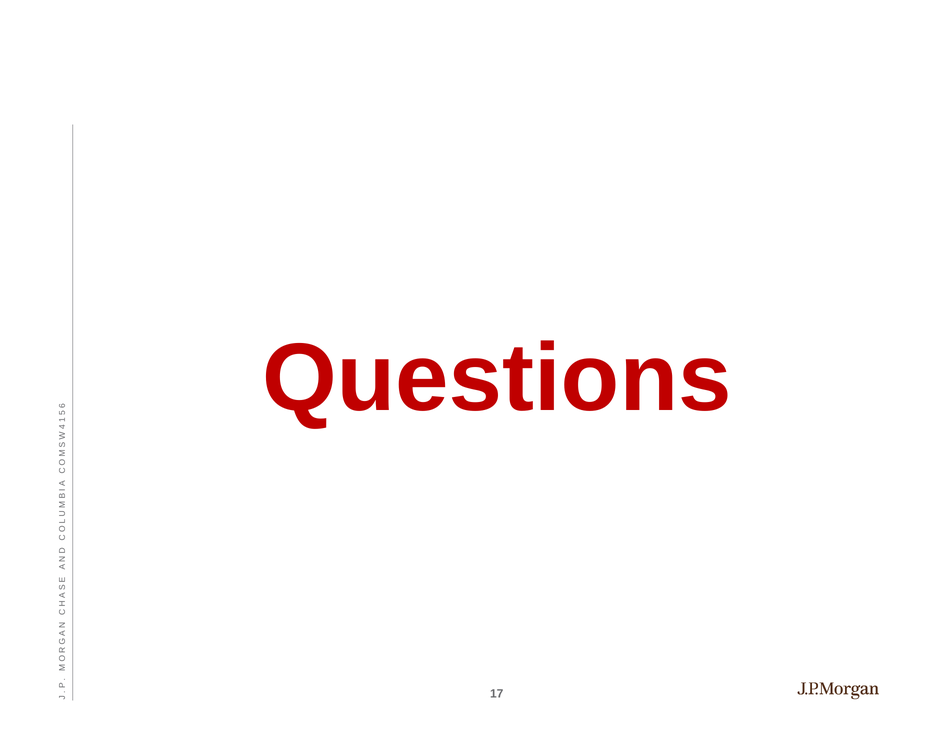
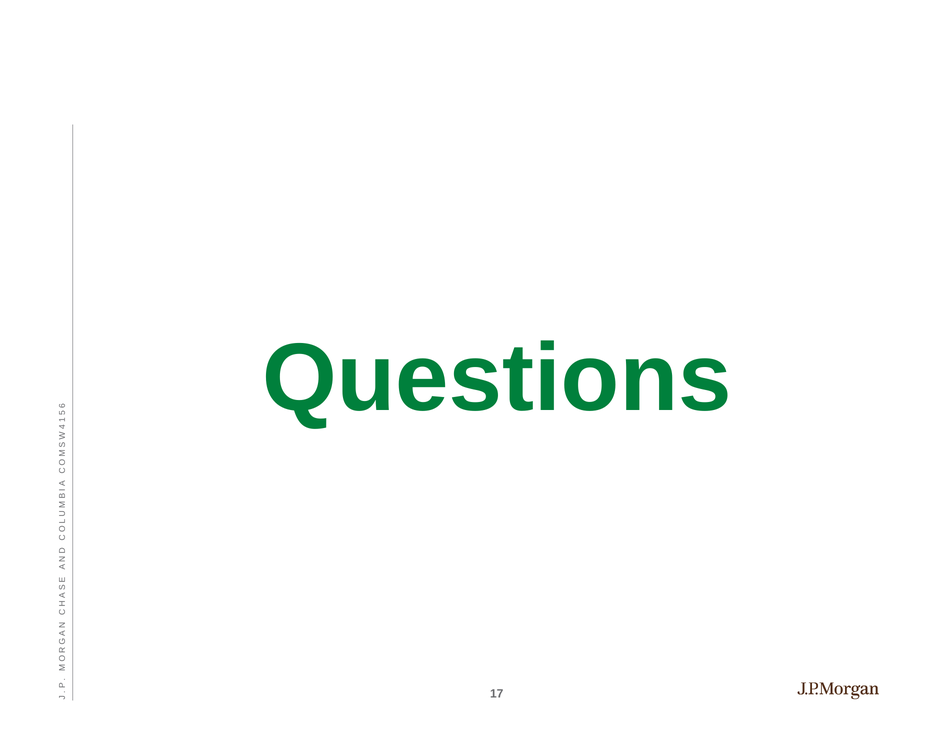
Questions colour: red -> green
